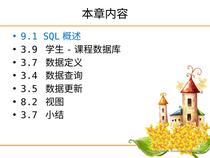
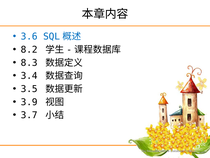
9.1: 9.1 -> 3.6
3.9: 3.9 -> 8.2
3.7 at (29, 63): 3.7 -> 8.3
8.2: 8.2 -> 3.9
